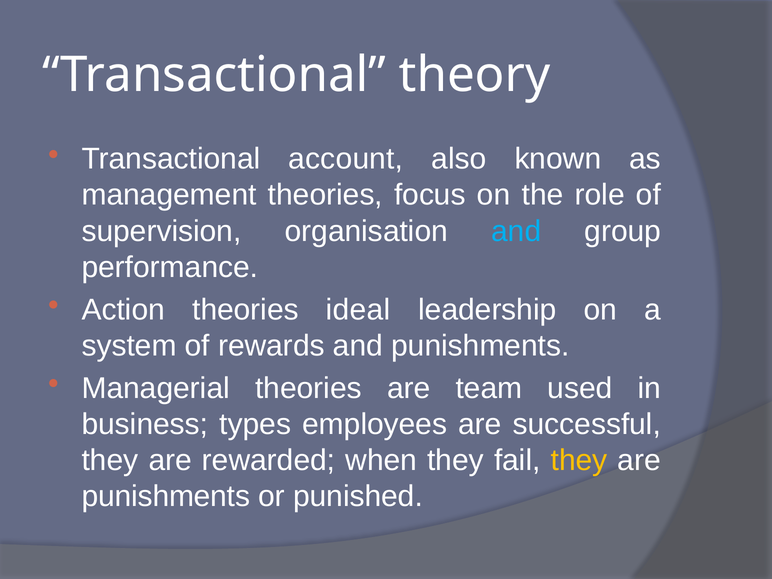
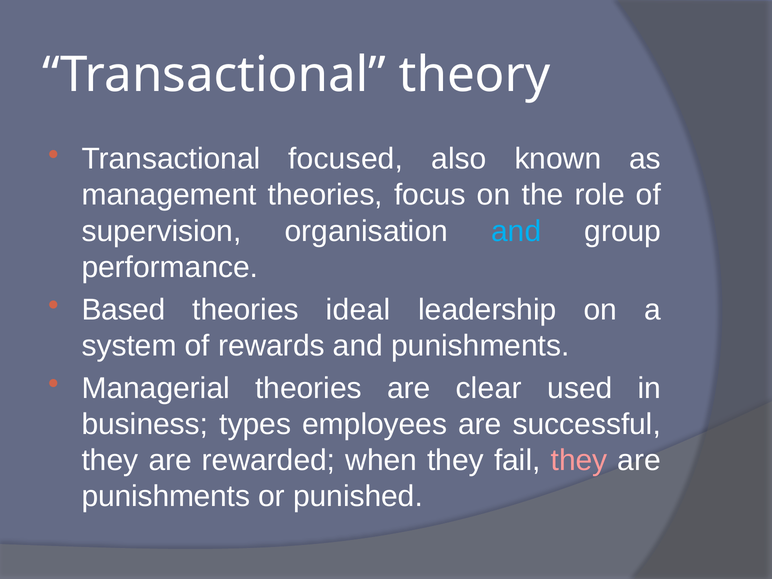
account: account -> focused
Action: Action -> Based
team: team -> clear
they at (579, 460) colour: yellow -> pink
